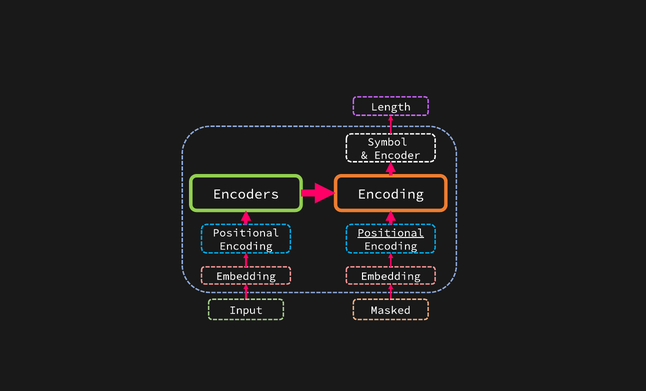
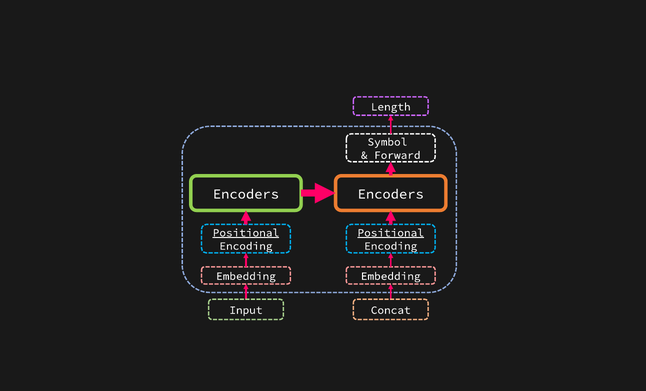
Encoder: Encoder -> Forward
Encoders Encoding: Encoding -> Encoders
Positional at (246, 233) underline: none -> present
Masked: Masked -> Concat
